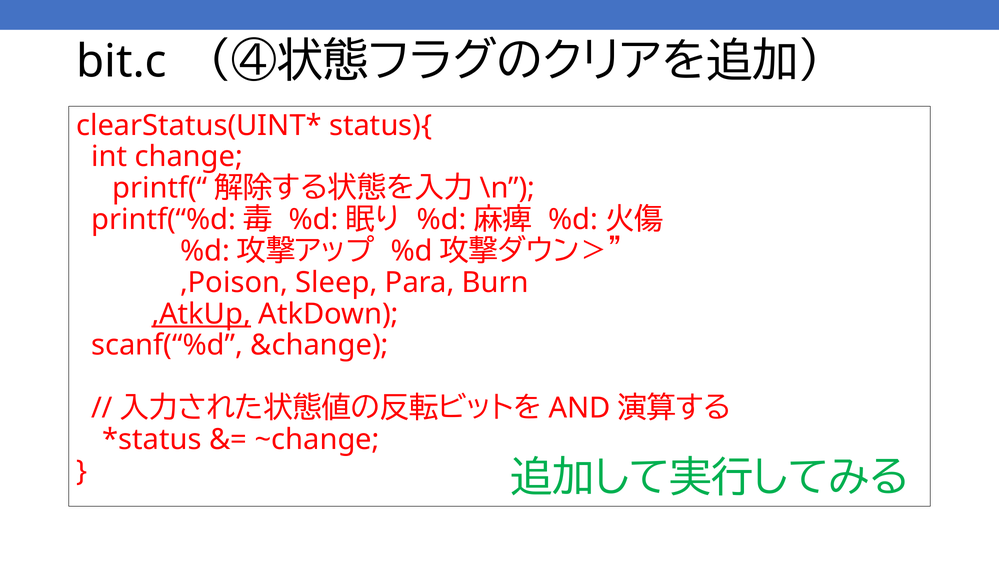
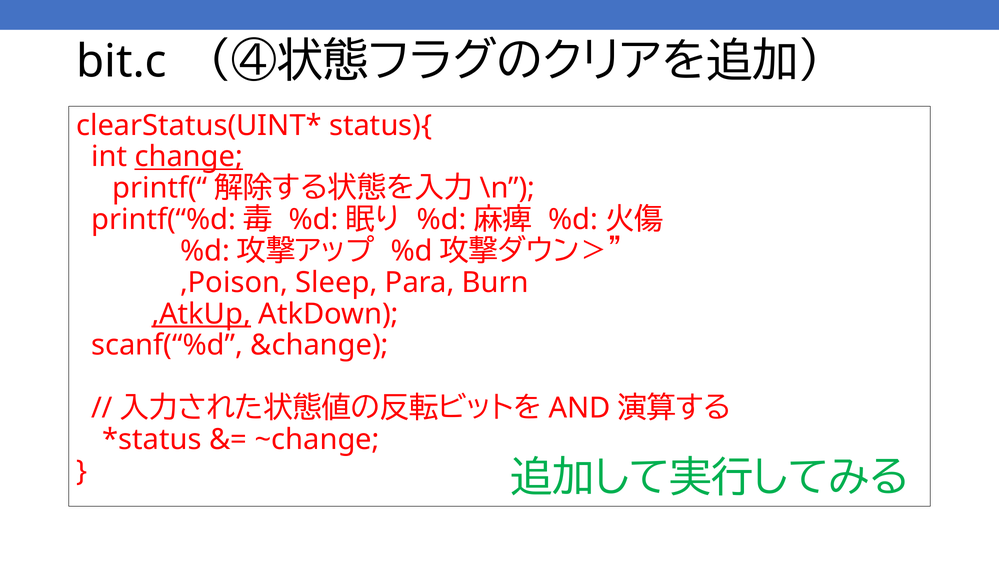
change underline: none -> present
